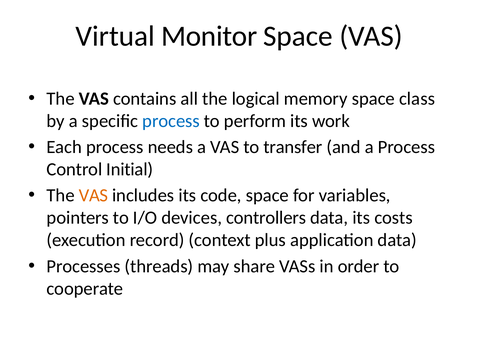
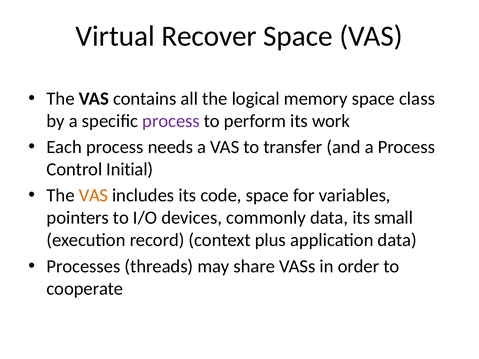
Monitor: Monitor -> Recover
process at (171, 121) colour: blue -> purple
controllers: controllers -> commonly
costs: costs -> small
